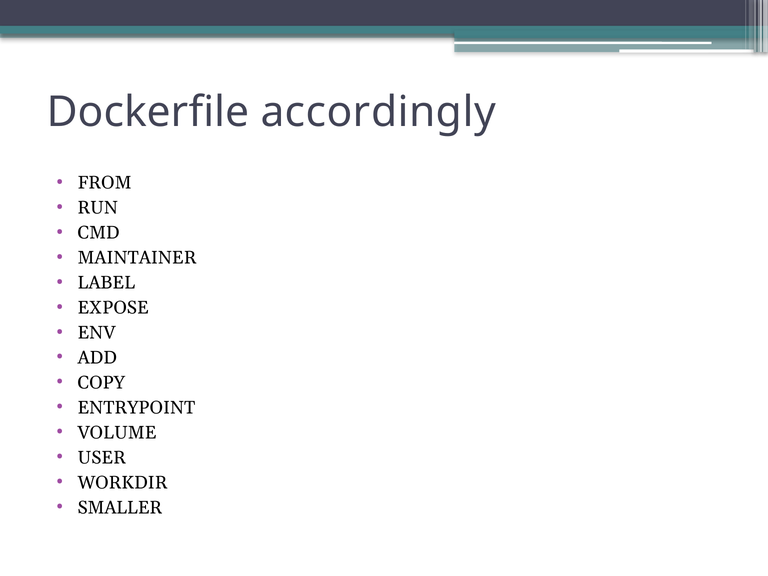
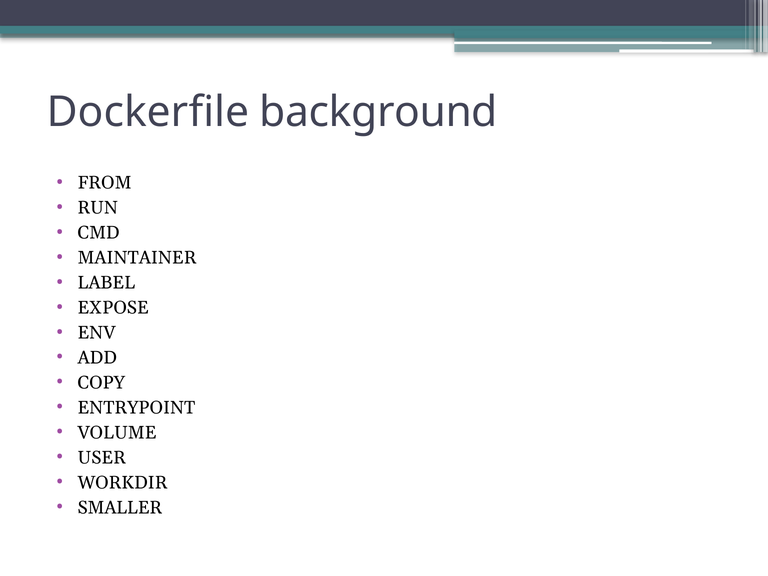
accordingly: accordingly -> background
